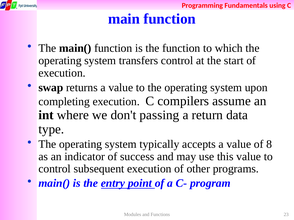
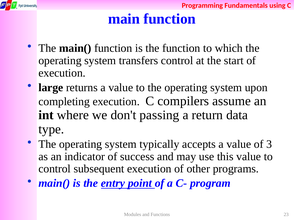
swap: swap -> large
8: 8 -> 3
